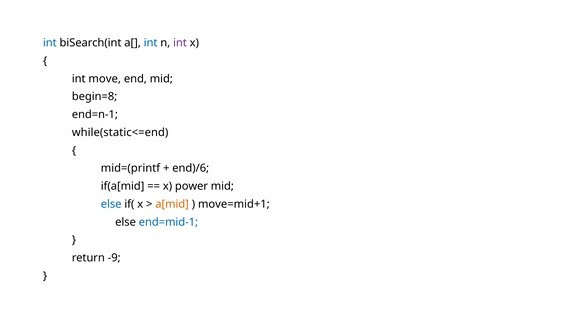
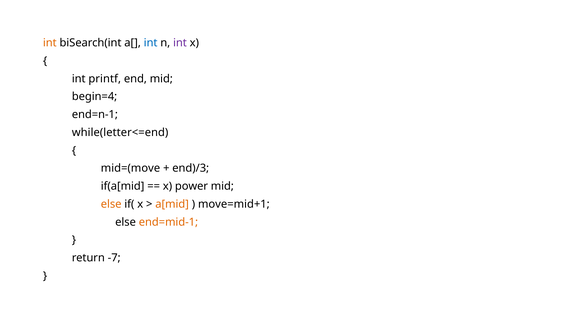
int at (50, 43) colour: blue -> orange
move: move -> printf
begin=8: begin=8 -> begin=4
while(static<=end: while(static<=end -> while(letter<=end
mid=(printf: mid=(printf -> mid=(move
end)/6: end)/6 -> end)/3
else at (111, 204) colour: blue -> orange
end=mid-1 colour: blue -> orange
-9: -9 -> -7
